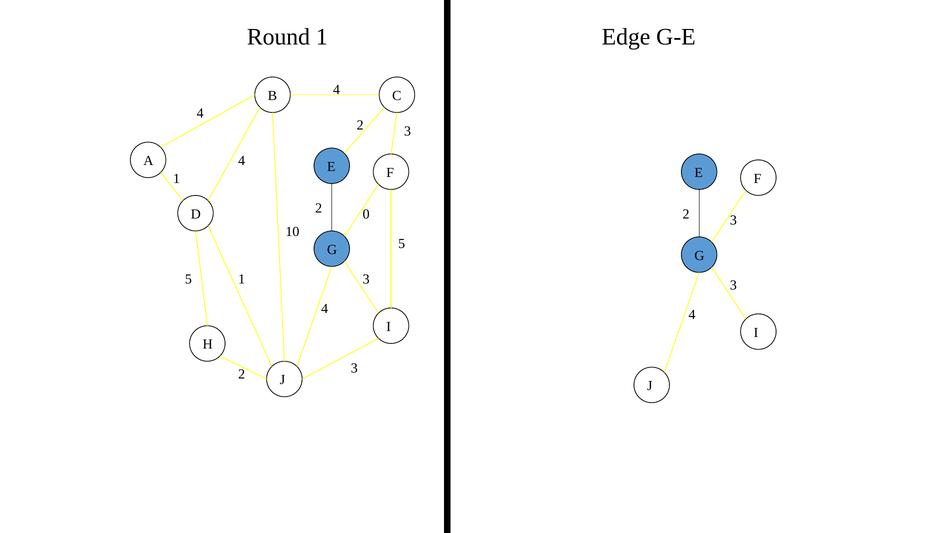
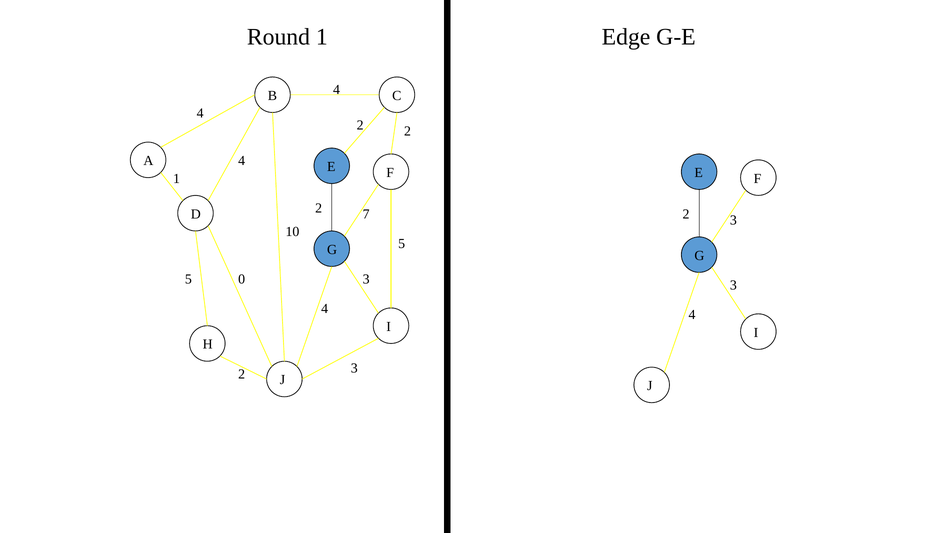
3 at (408, 131): 3 -> 2
0: 0 -> 7
5 1: 1 -> 0
